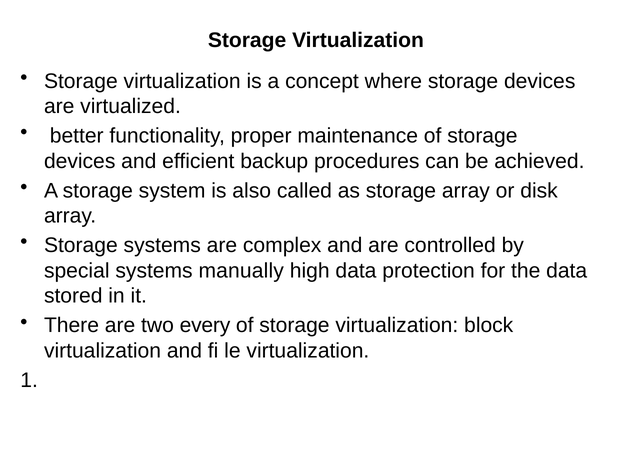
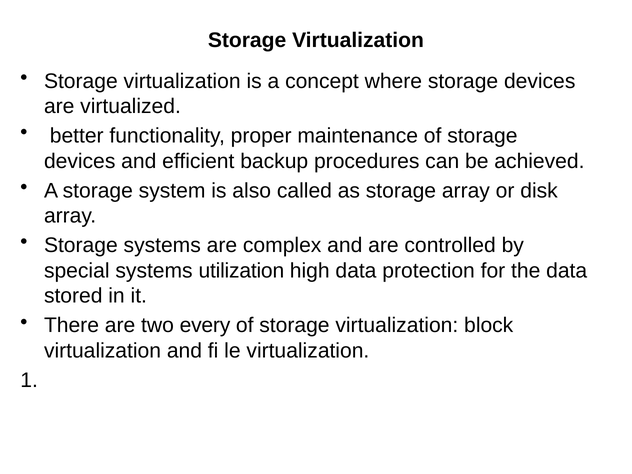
manually: manually -> utilization
